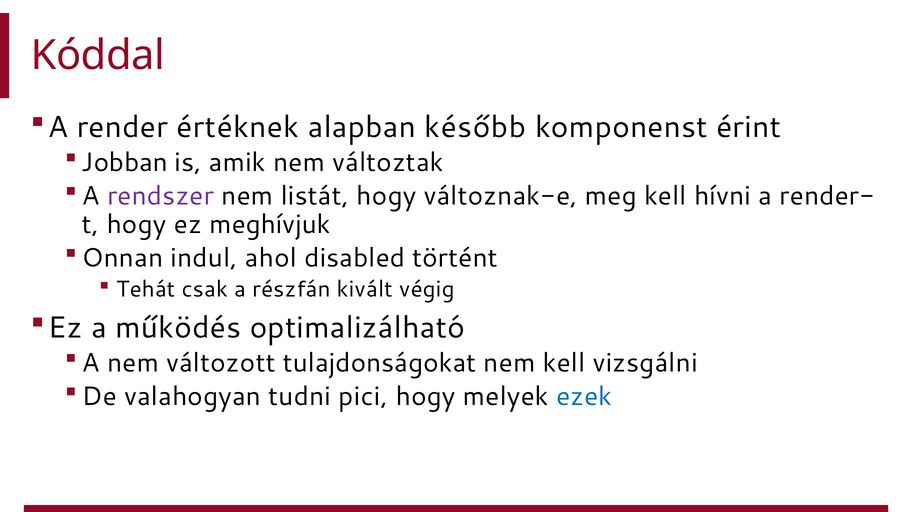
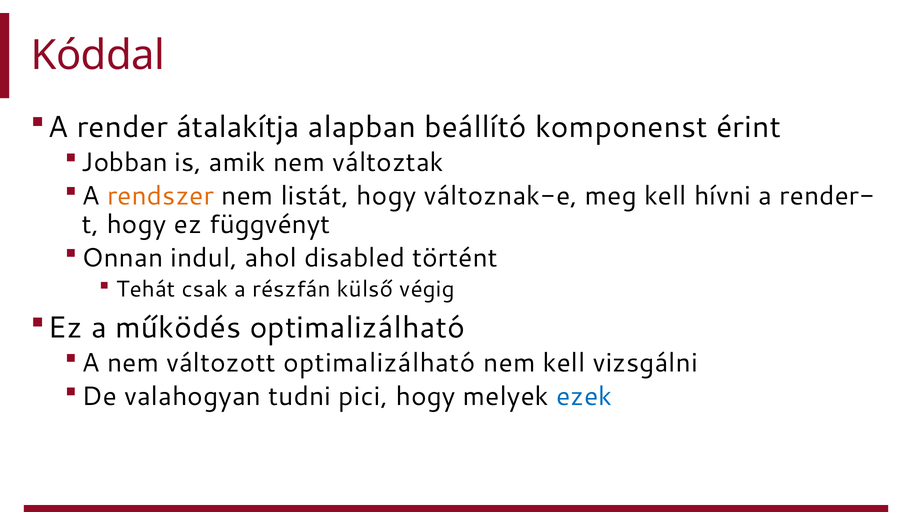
értéknek: értéknek -> átalakítja
később: később -> beállító
rendszer colour: purple -> orange
meghívjuk: meghívjuk -> függvényt
kivált: kivált -> külső
változott tulajdonságokat: tulajdonságokat -> optimalizálható
